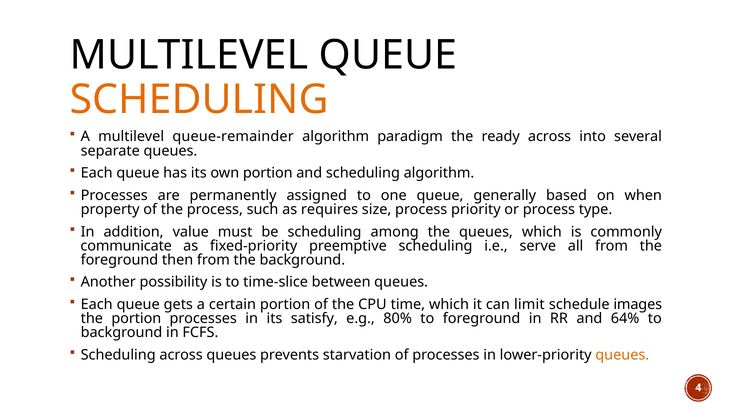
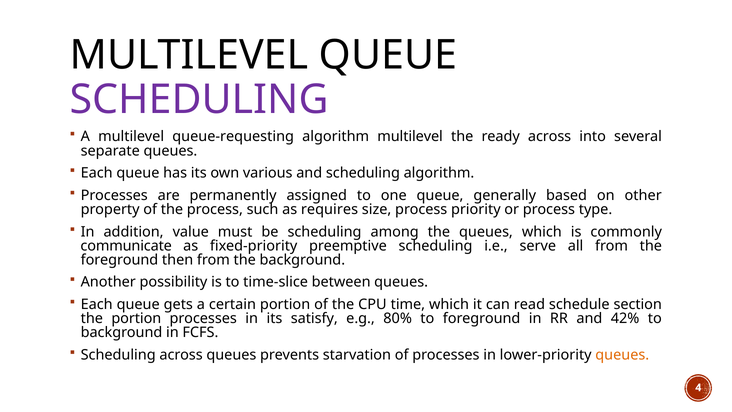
SCHEDULING at (199, 99) colour: orange -> purple
queue-remainder: queue-remainder -> queue-requesting
algorithm paradigm: paradigm -> multilevel
own portion: portion -> various
when: when -> other
limit: limit -> read
images: images -> section
64%: 64% -> 42%
